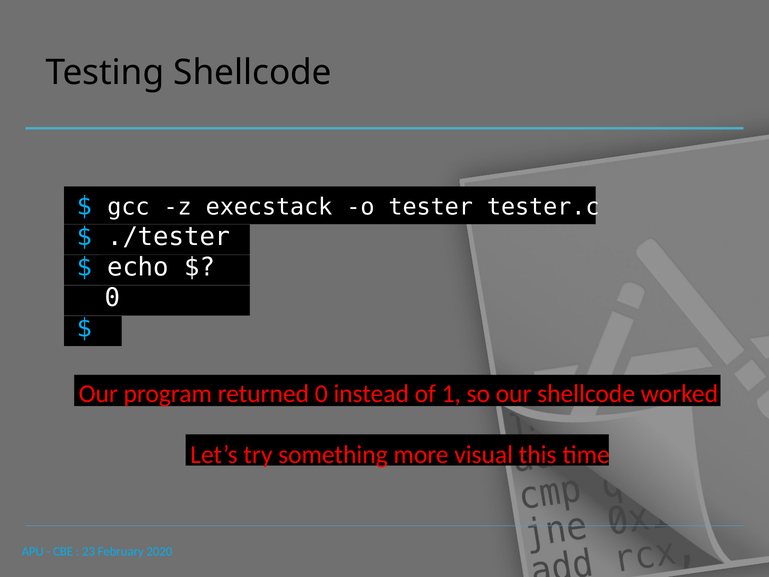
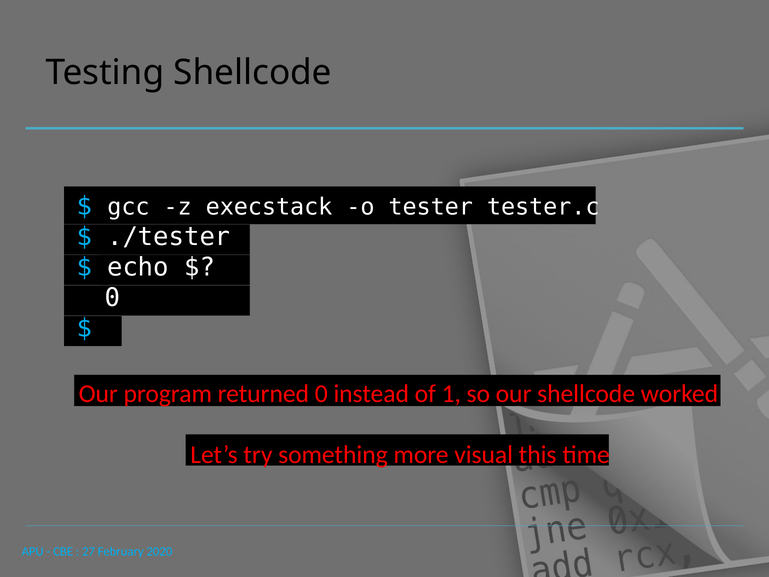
23: 23 -> 27
